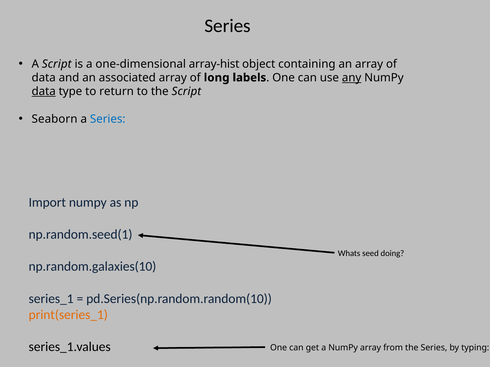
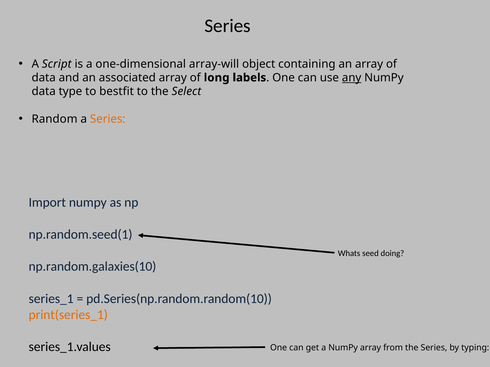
array-hist: array-hist -> array-will
data at (44, 92) underline: present -> none
return: return -> bestfit
the Script: Script -> Select
Seaborn: Seaborn -> Random
Series at (108, 119) colour: blue -> orange
